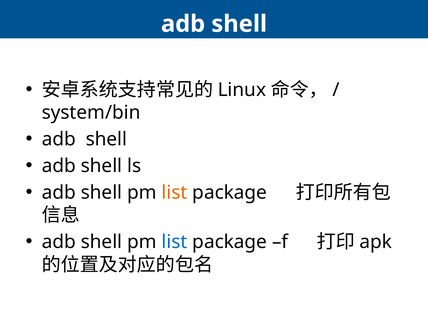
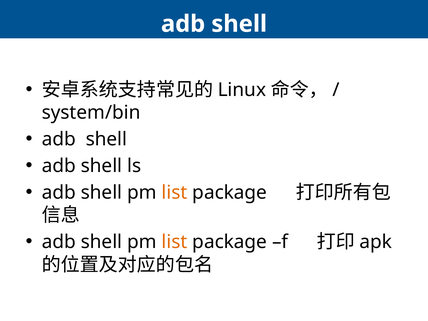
list at (174, 242) colour: blue -> orange
